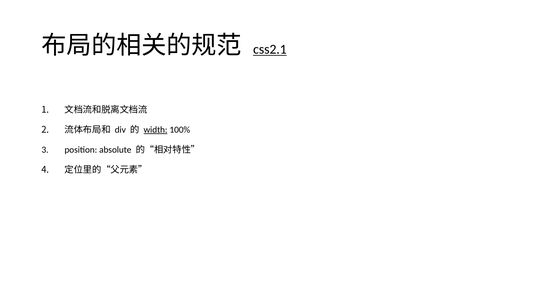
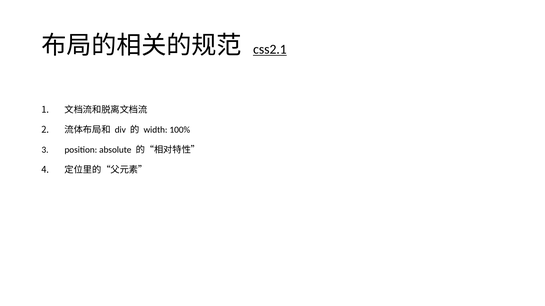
width underline: present -> none
